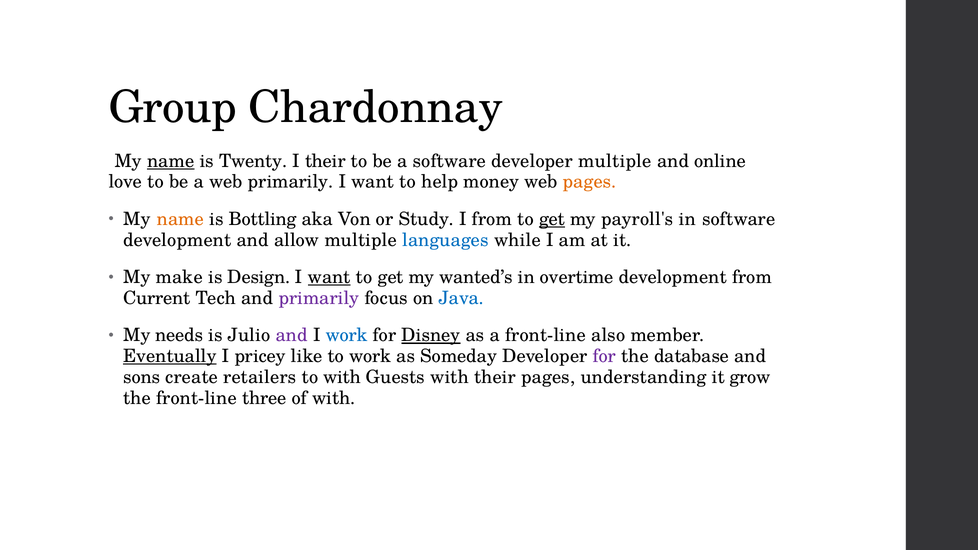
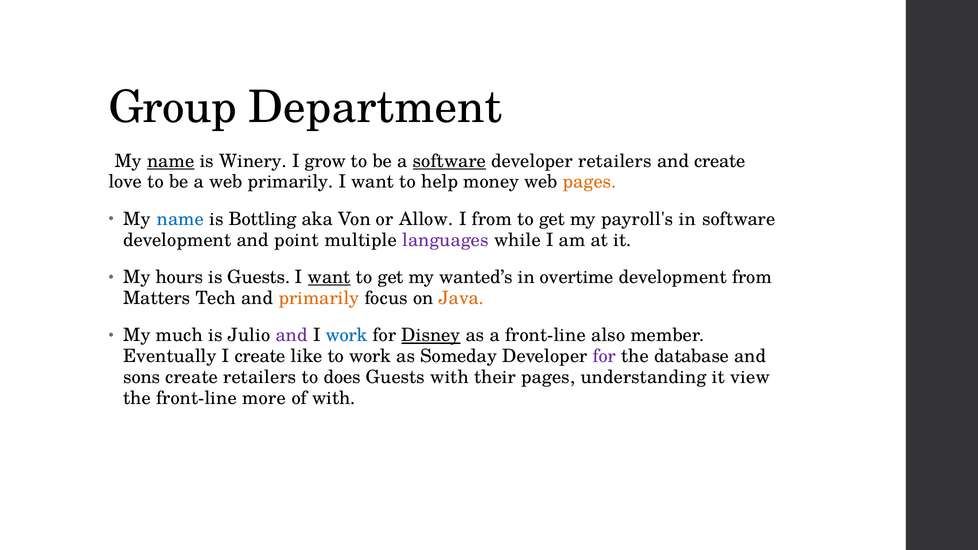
Chardonnay: Chardonnay -> Department
Twenty: Twenty -> Winery
I their: their -> grow
software at (449, 161) underline: none -> present
developer multiple: multiple -> retailers
and online: online -> create
name at (180, 219) colour: orange -> blue
Study: Study -> Allow
get at (552, 219) underline: present -> none
allow: allow -> point
languages colour: blue -> purple
make: make -> hours
is Design: Design -> Guests
Current: Current -> Matters
primarily at (319, 298) colour: purple -> orange
Java colour: blue -> orange
needs: needs -> much
Eventually underline: present -> none
I pricey: pricey -> create
to with: with -> does
grow: grow -> view
three: three -> more
